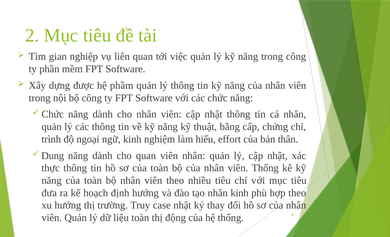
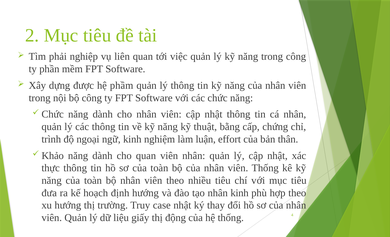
gian: gian -> phải
hiểu: hiểu -> luận
Dung: Dung -> Khảo
liệu toàn: toàn -> giấy
